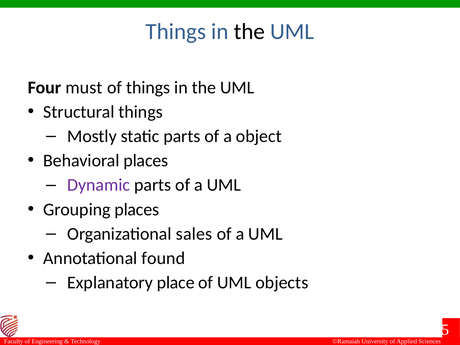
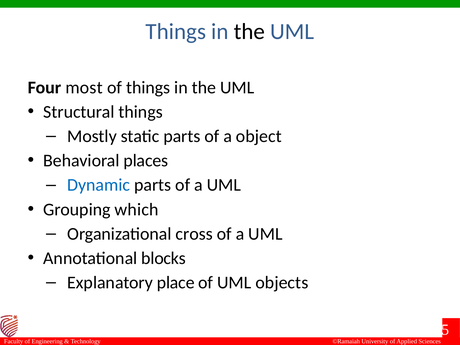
must: must -> most
Dynamic colour: purple -> blue
Grouping places: places -> which
sales: sales -> cross
found: found -> blocks
